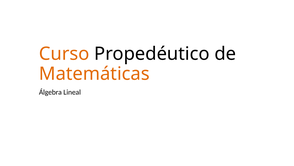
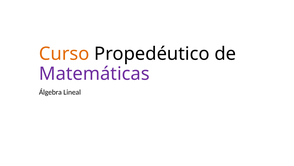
Matemáticas colour: orange -> purple
